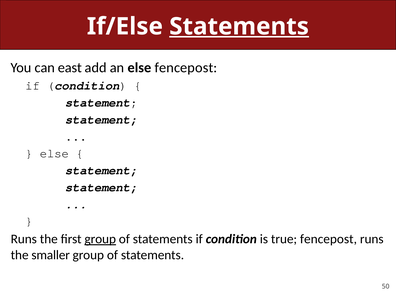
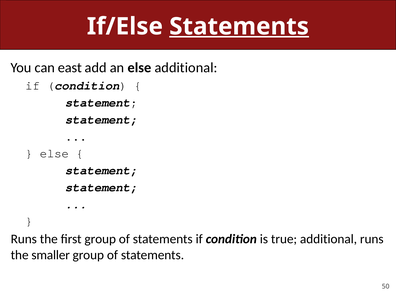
else fencepost: fencepost -> additional
group at (100, 239) underline: present -> none
true fencepost: fencepost -> additional
